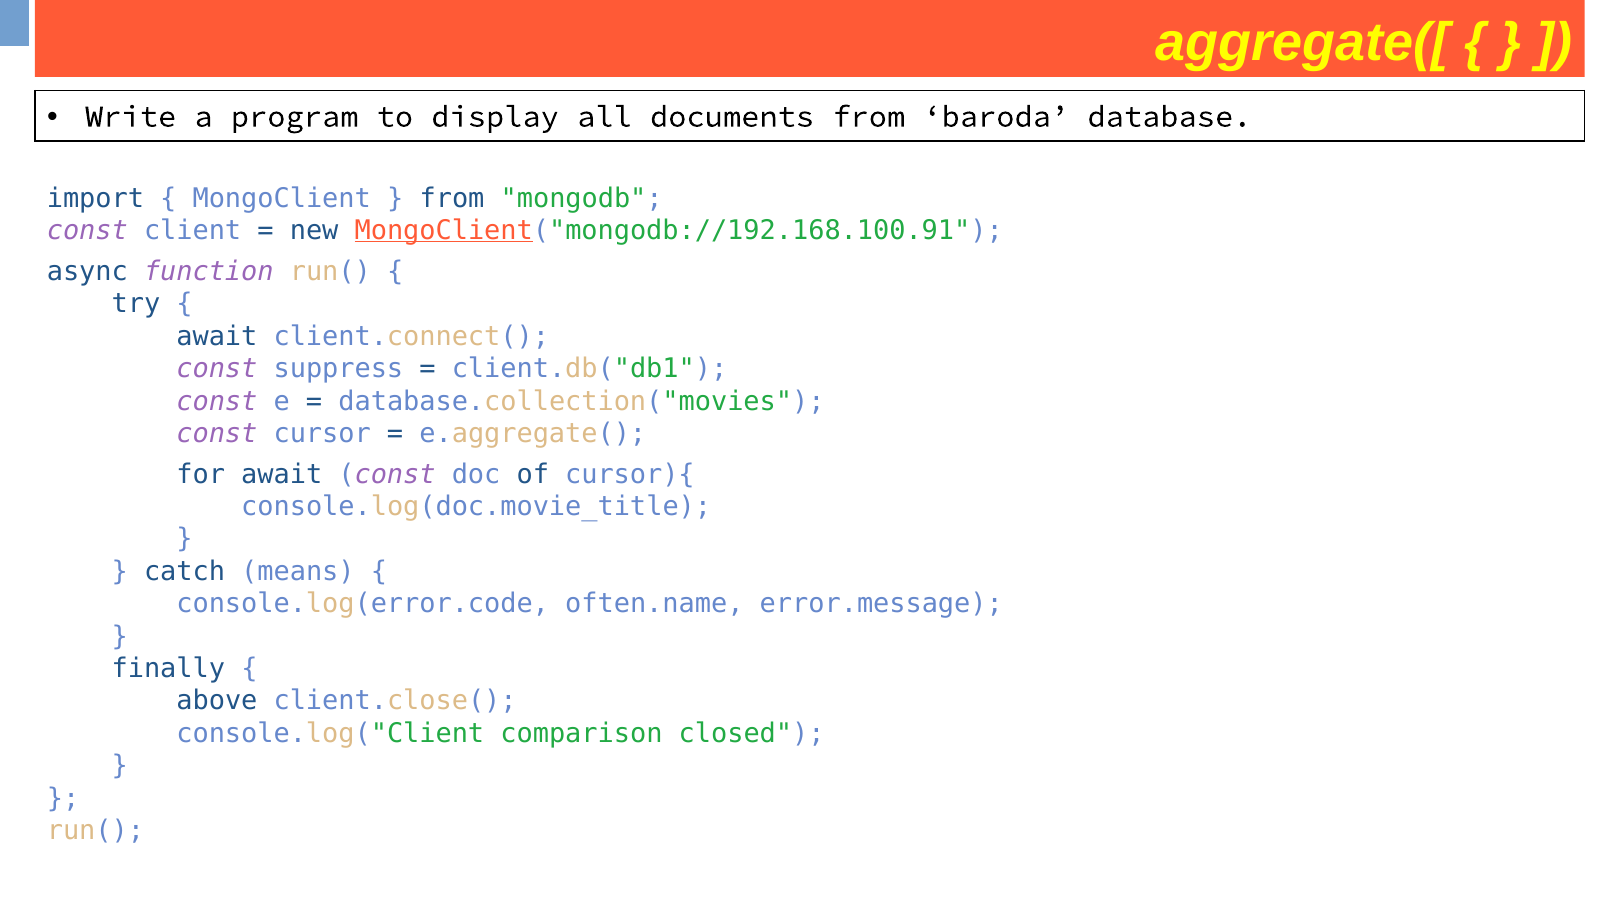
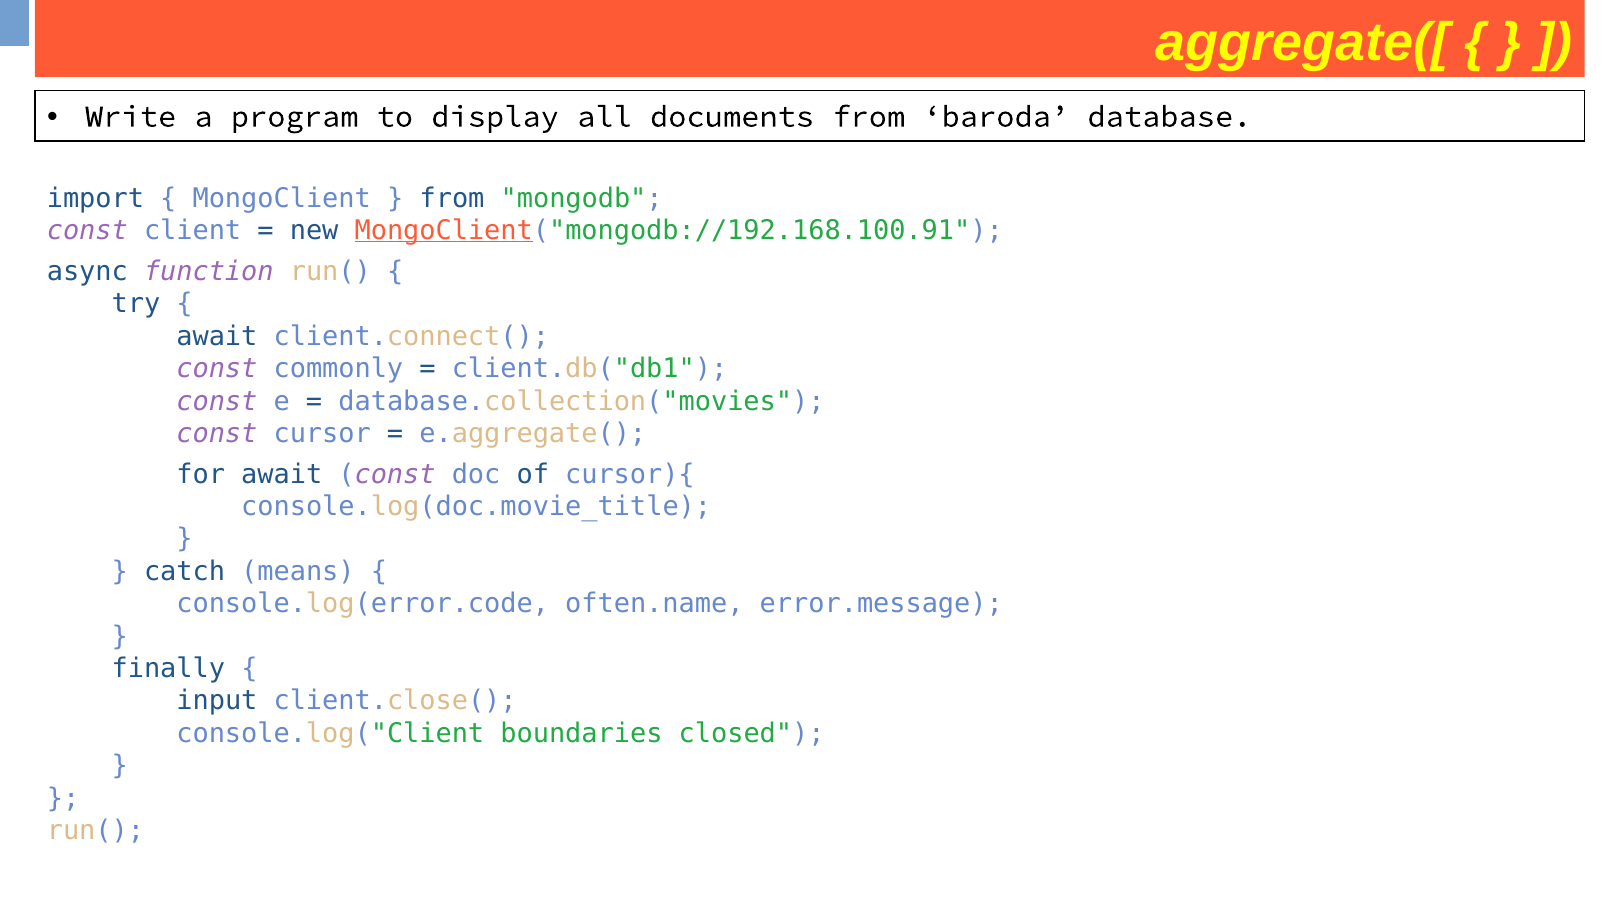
suppress: suppress -> commonly
above: above -> input
comparison: comparison -> boundaries
